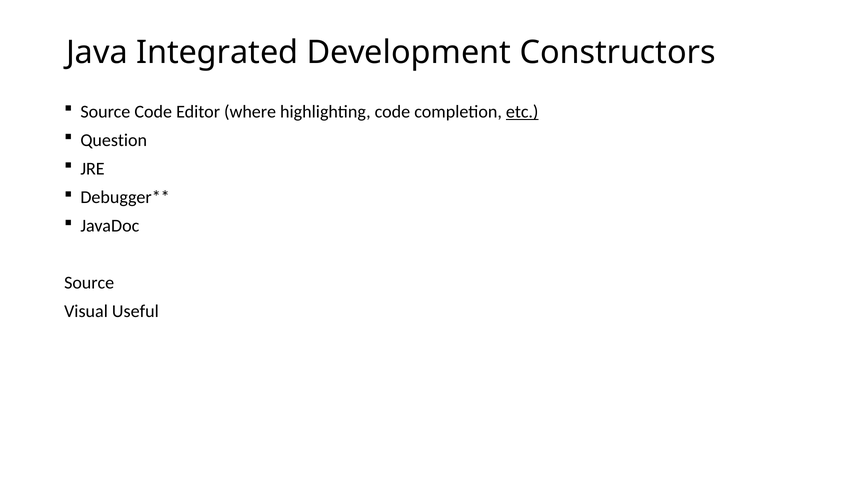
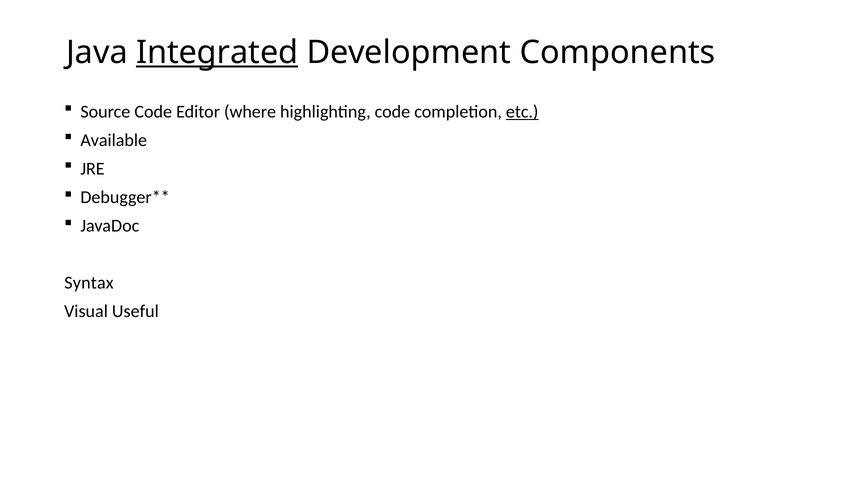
Integrated underline: none -> present
Constructors: Constructors -> Components
Question: Question -> Available
Source at (89, 283): Source -> Syntax
